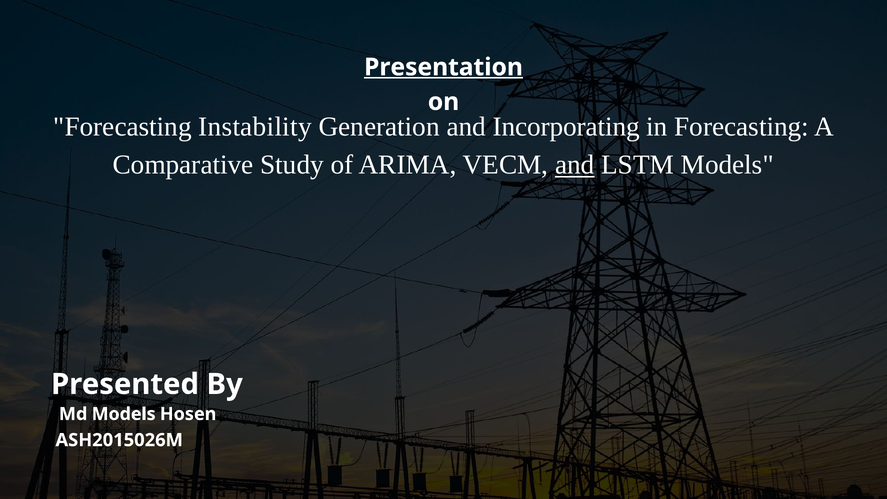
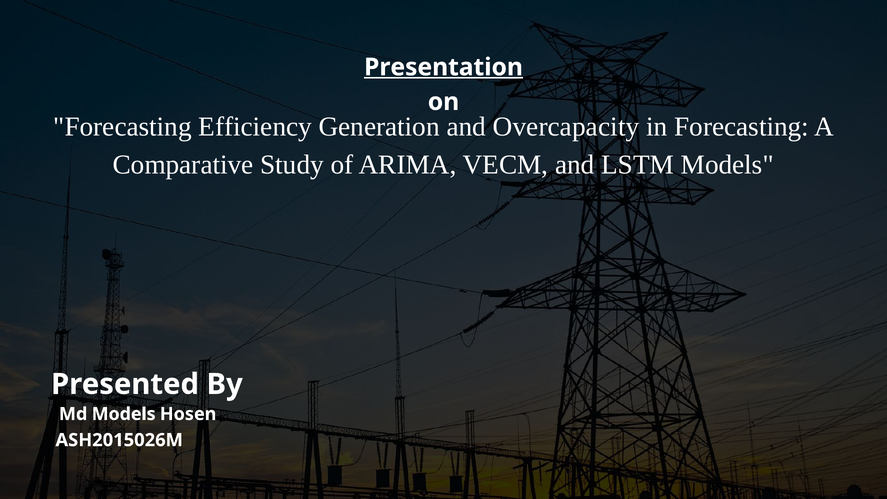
Instability: Instability -> Efficiency
Incorporating: Incorporating -> Overcapacity
and at (575, 165) underline: present -> none
